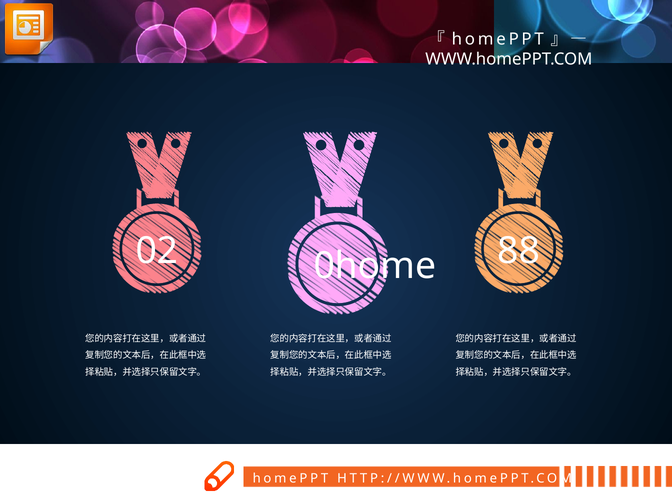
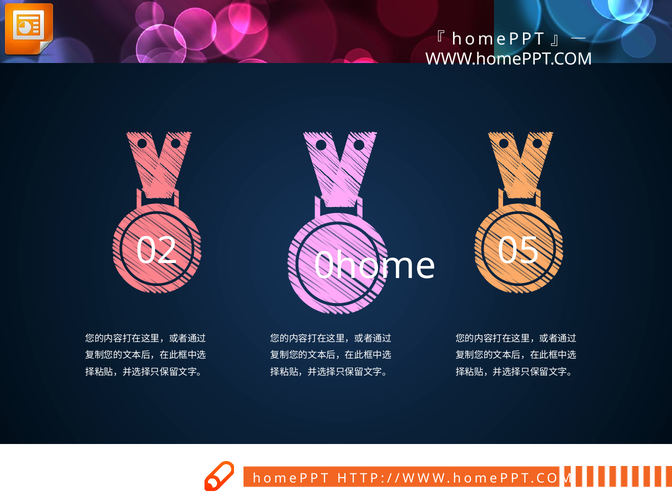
88: 88 -> 05
